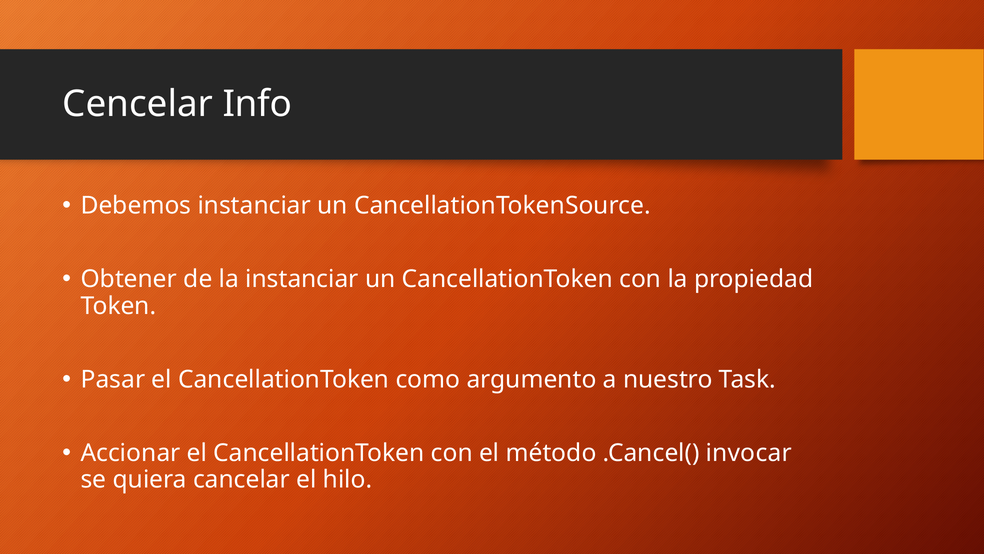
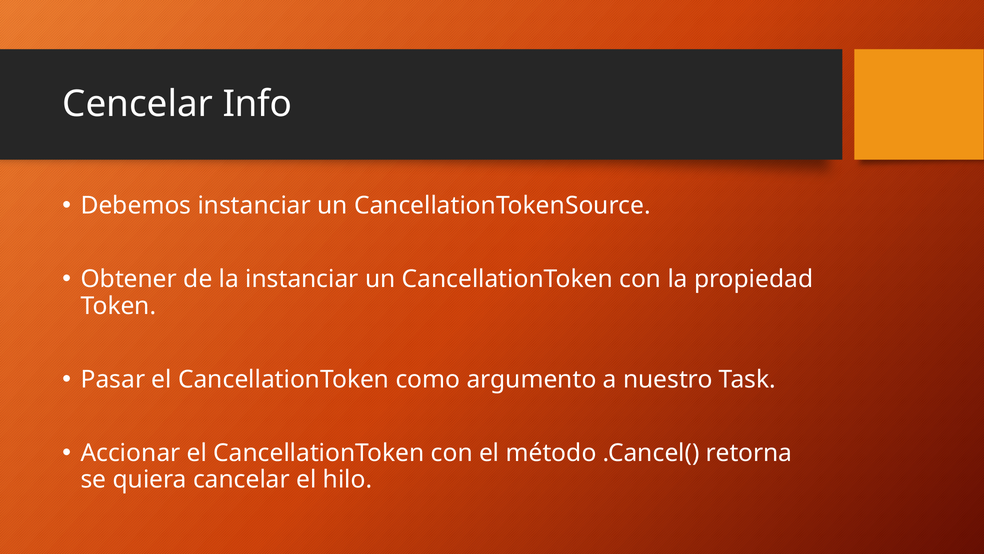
invocar: invocar -> retorna
